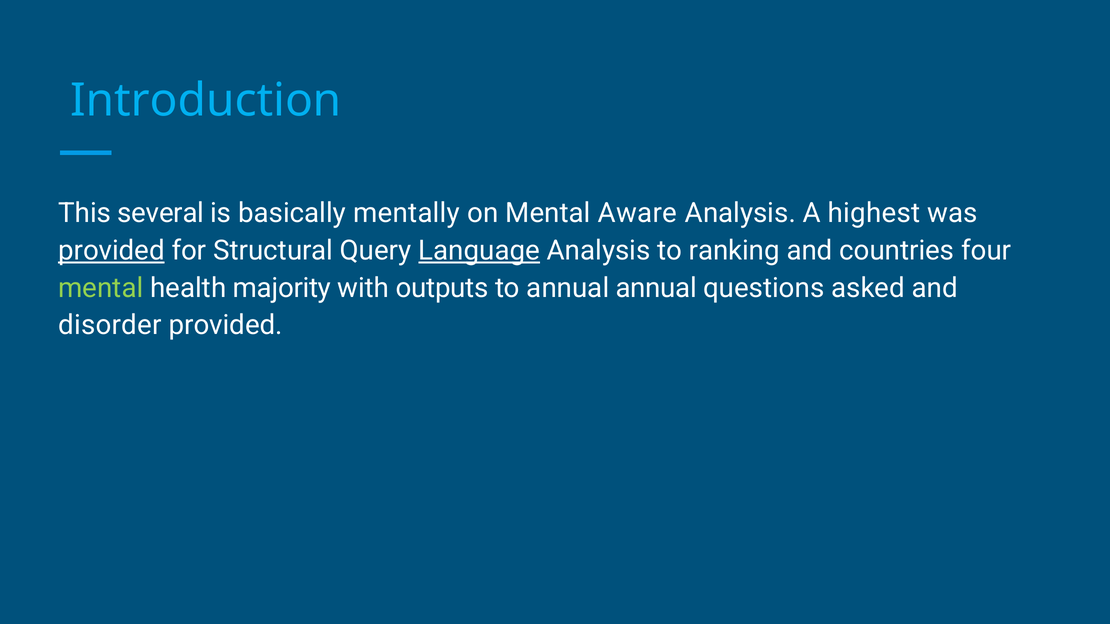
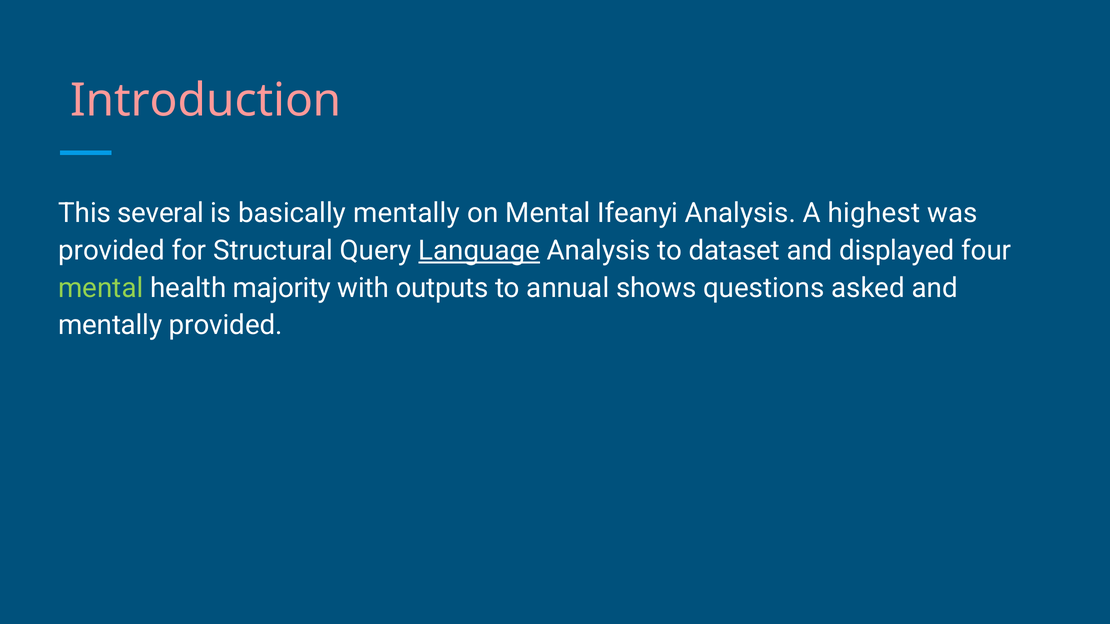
Introduction colour: light blue -> pink
Aware: Aware -> Ifeanyi
provided at (111, 251) underline: present -> none
ranking: ranking -> dataset
countries: countries -> displayed
annual annual: annual -> shows
disorder at (110, 326): disorder -> mentally
